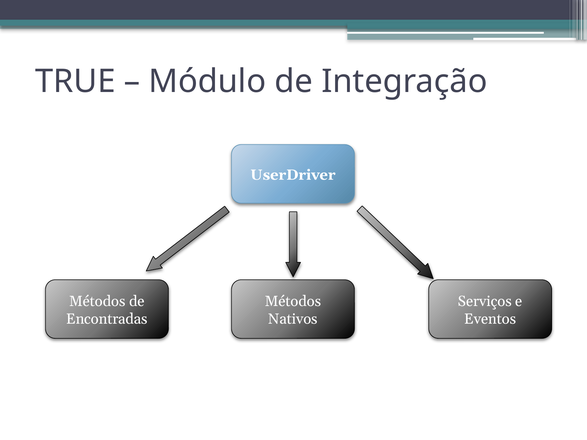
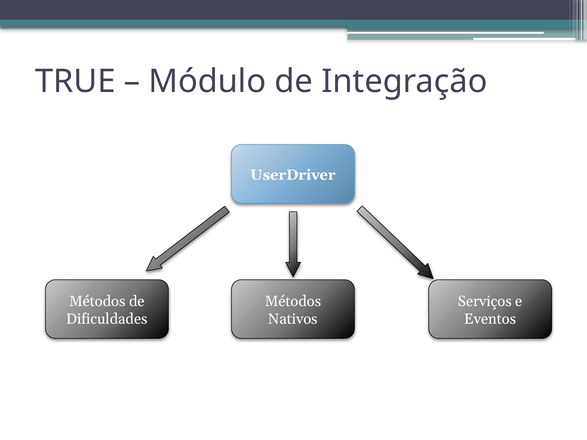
Encontradas: Encontradas -> Dificuldades
